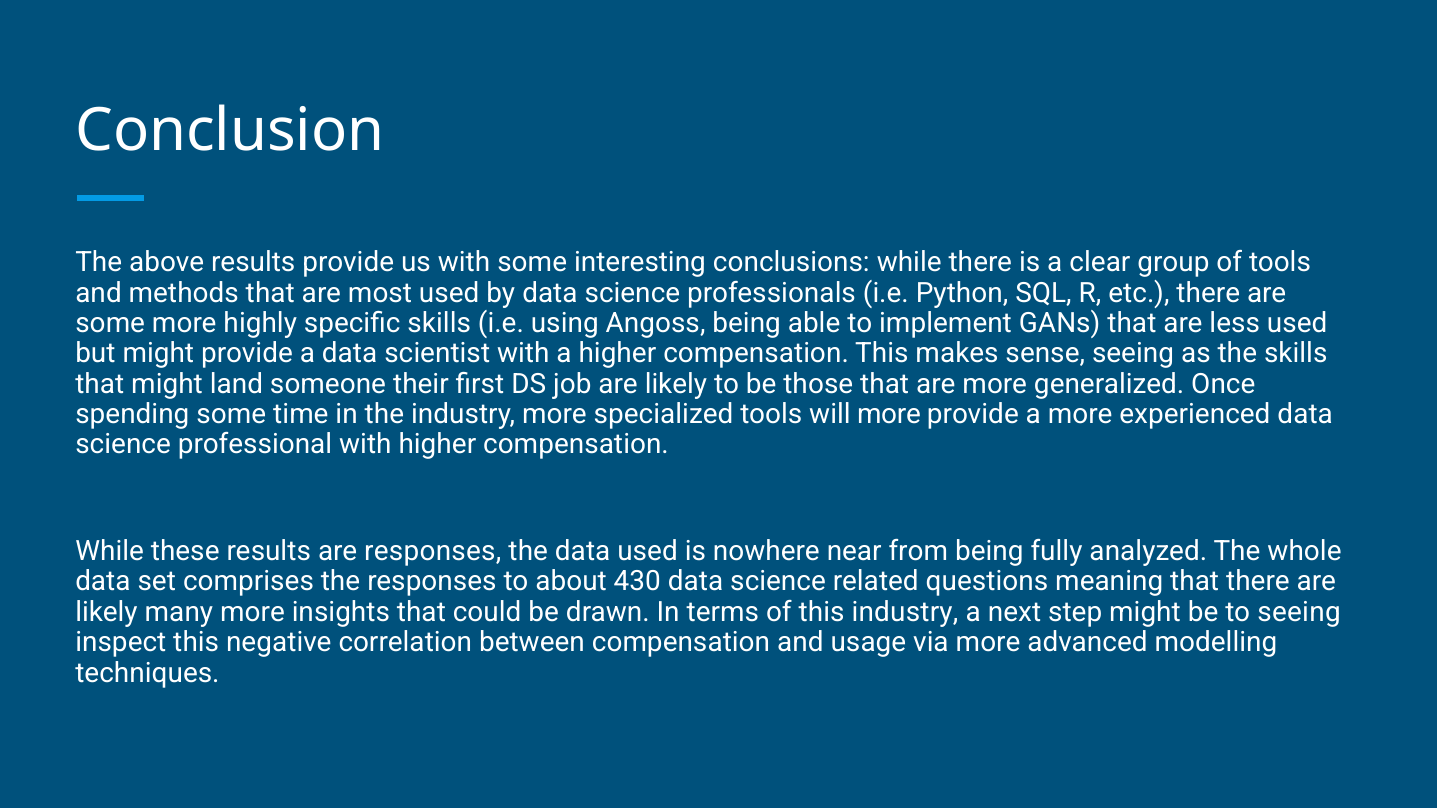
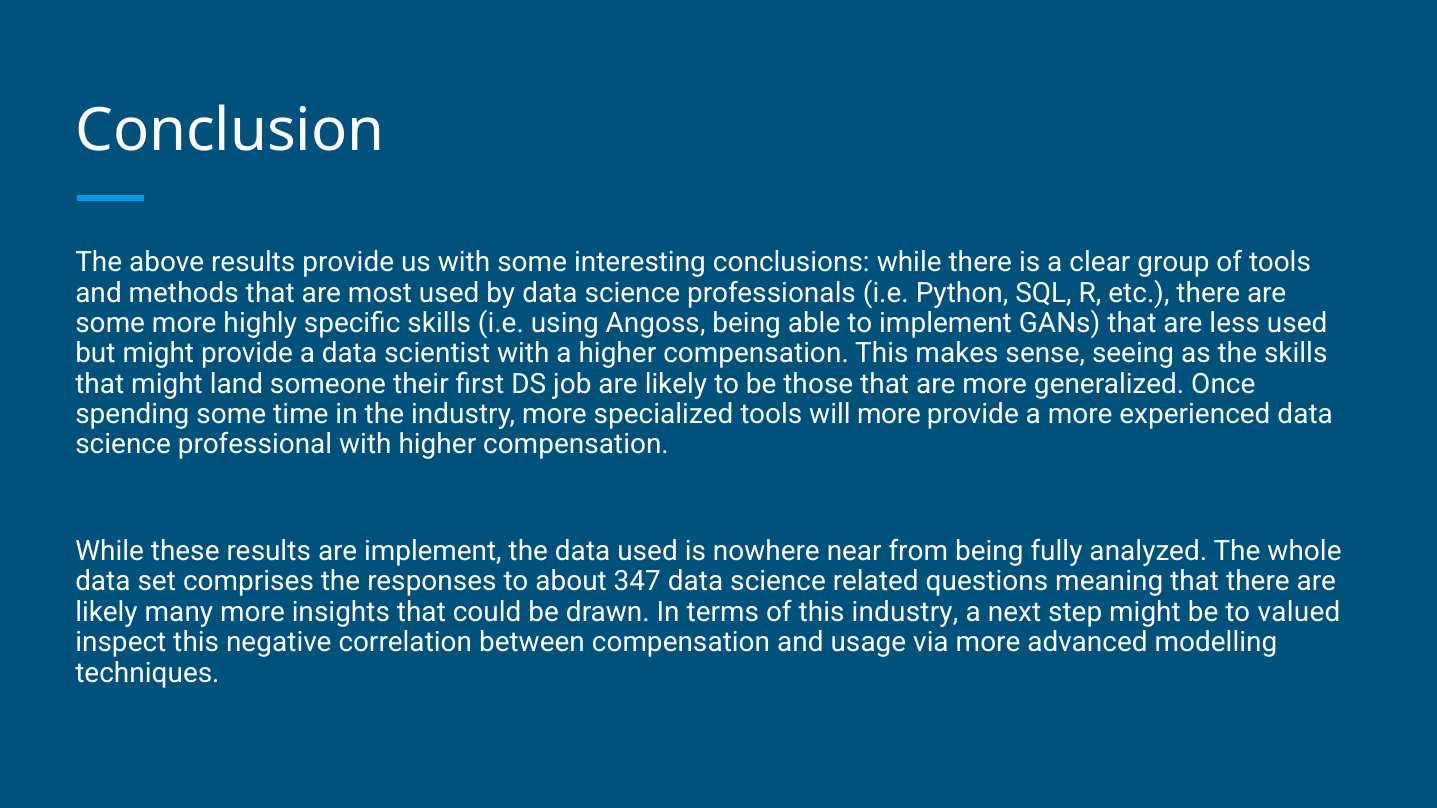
are responses: responses -> implement
430: 430 -> 347
to seeing: seeing -> valued
